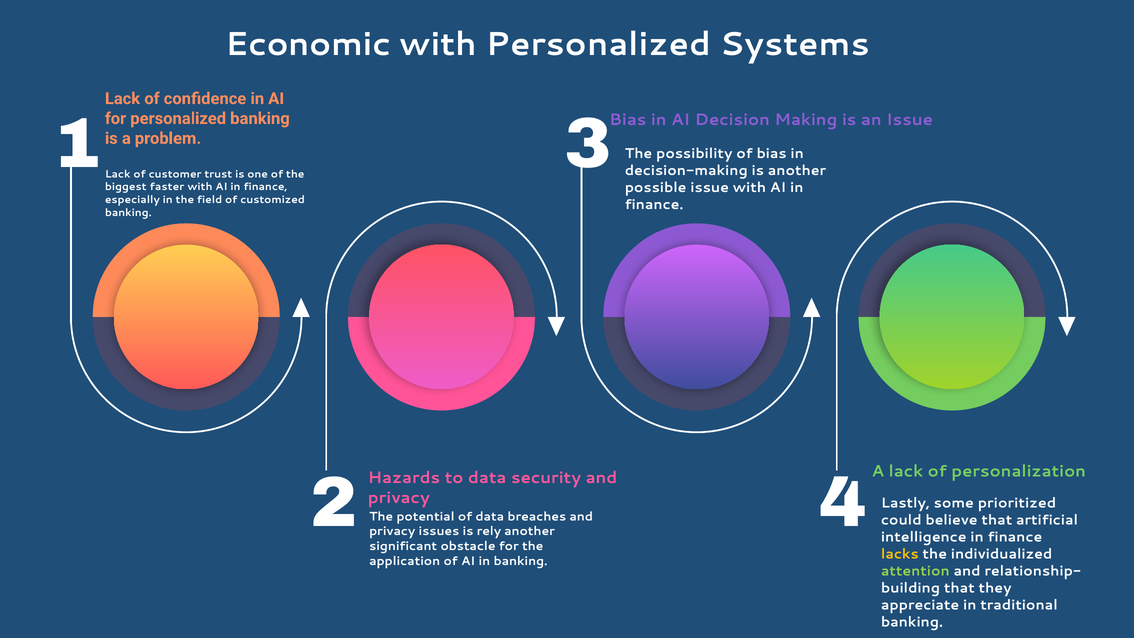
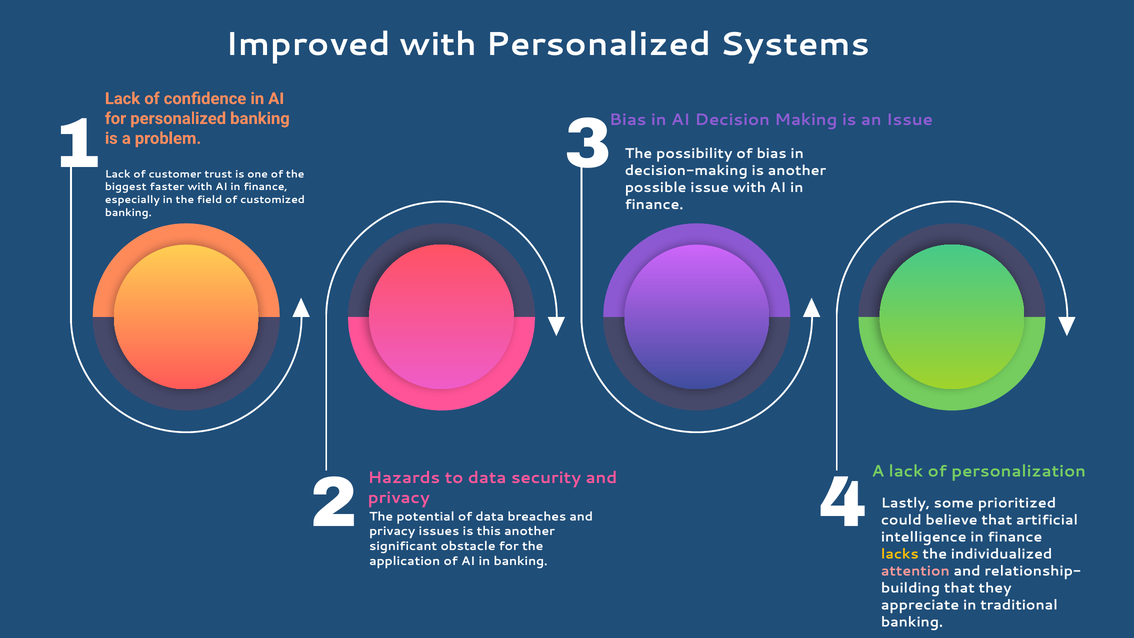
Economic: Economic -> Improved
rely: rely -> this
attention colour: light green -> pink
